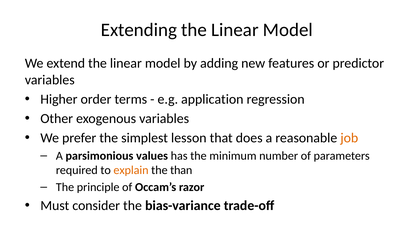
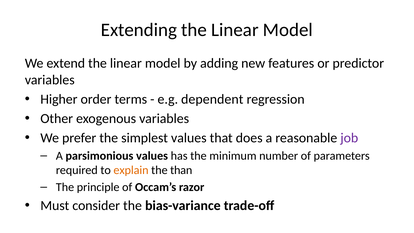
application: application -> dependent
simplest lesson: lesson -> values
job colour: orange -> purple
